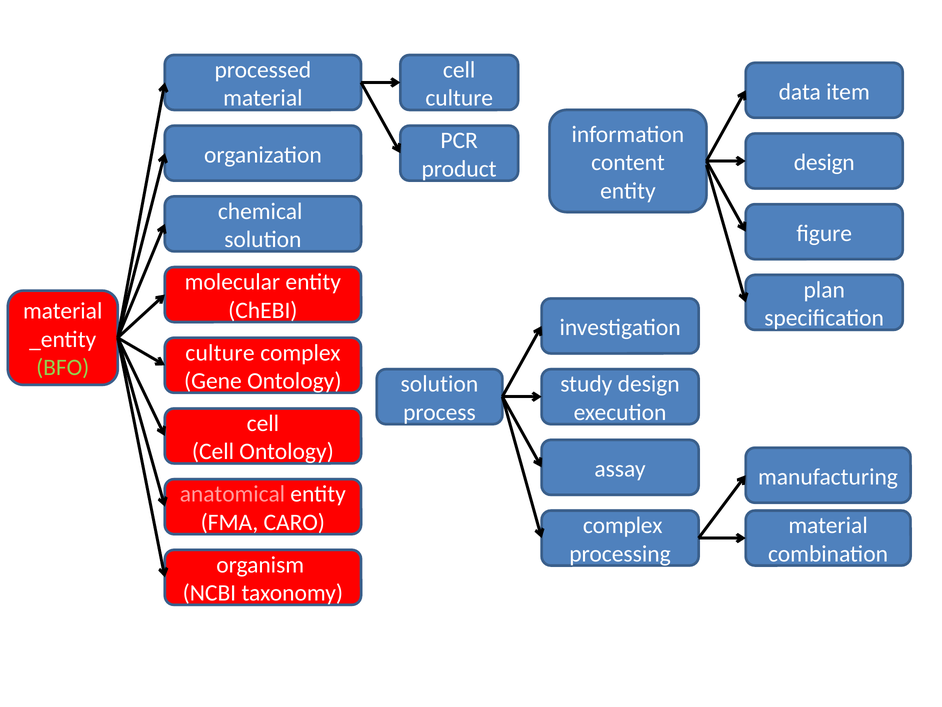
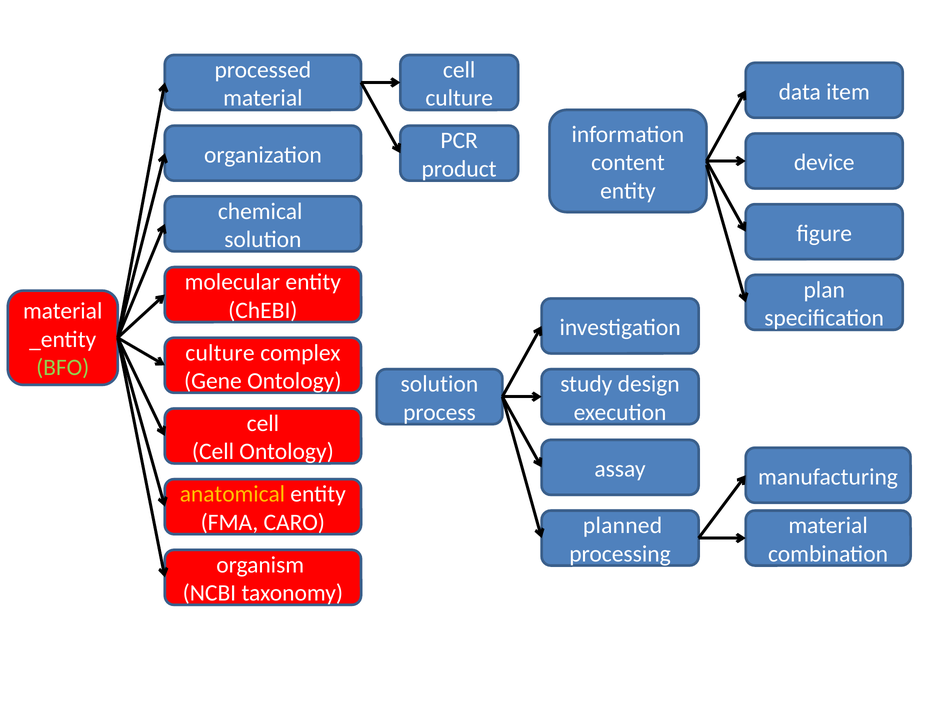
design at (824, 162): design -> device
anatomical colour: pink -> yellow
complex at (623, 525): complex -> planned
